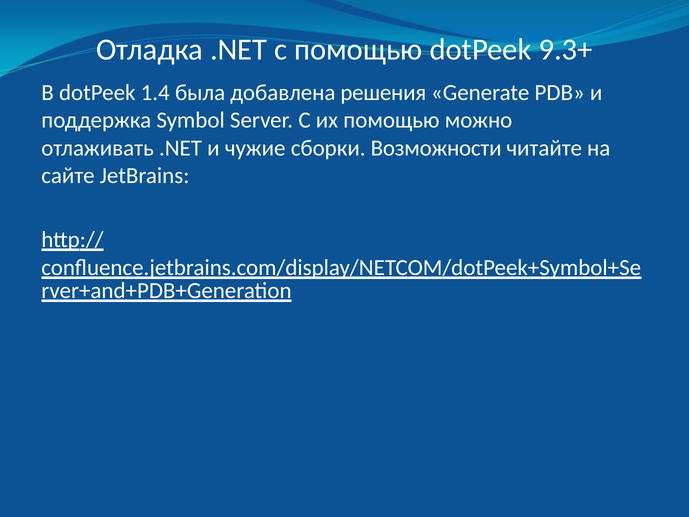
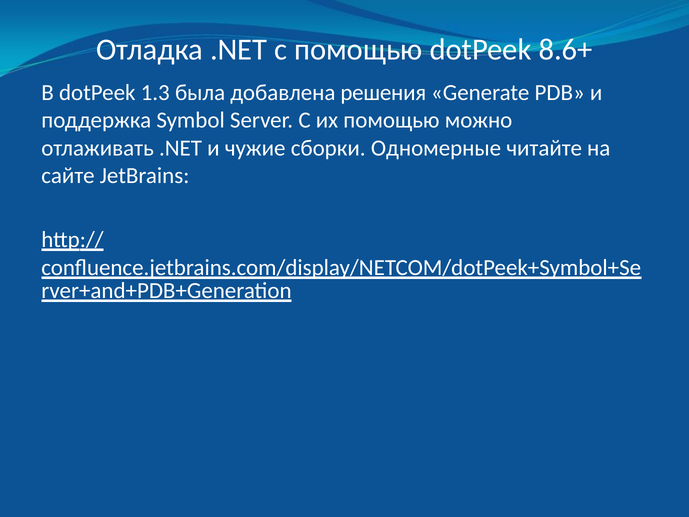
9.3+: 9.3+ -> 8.6+
1.4: 1.4 -> 1.3
Возможности: Возможности -> Одномерные
